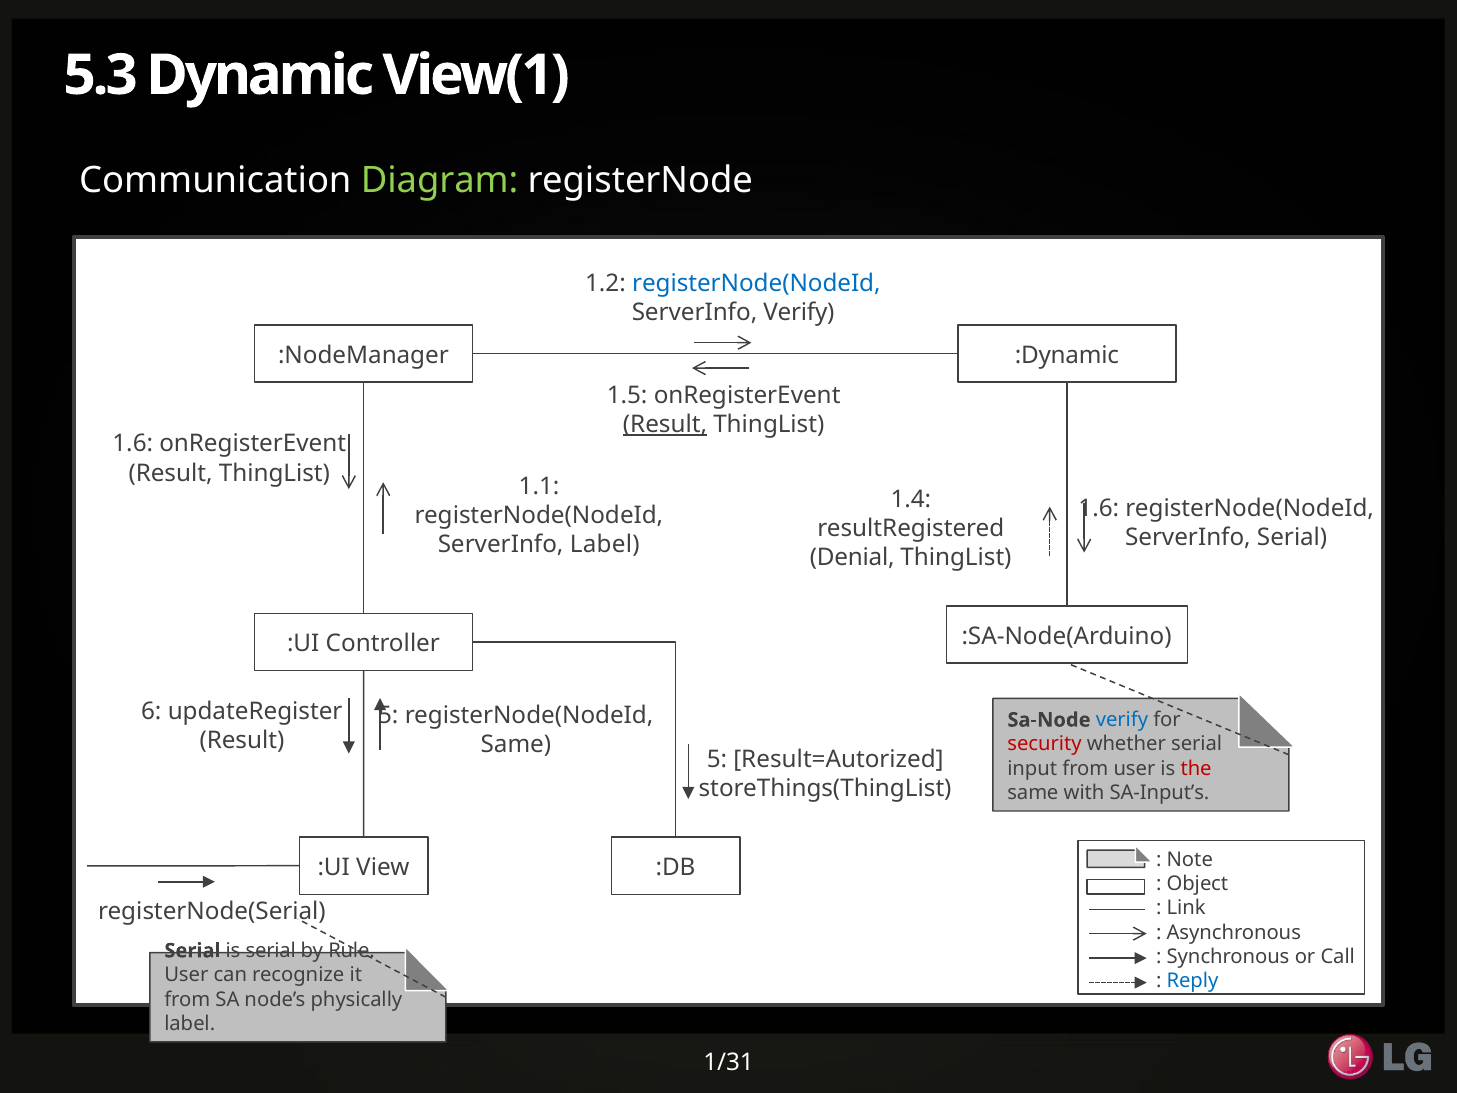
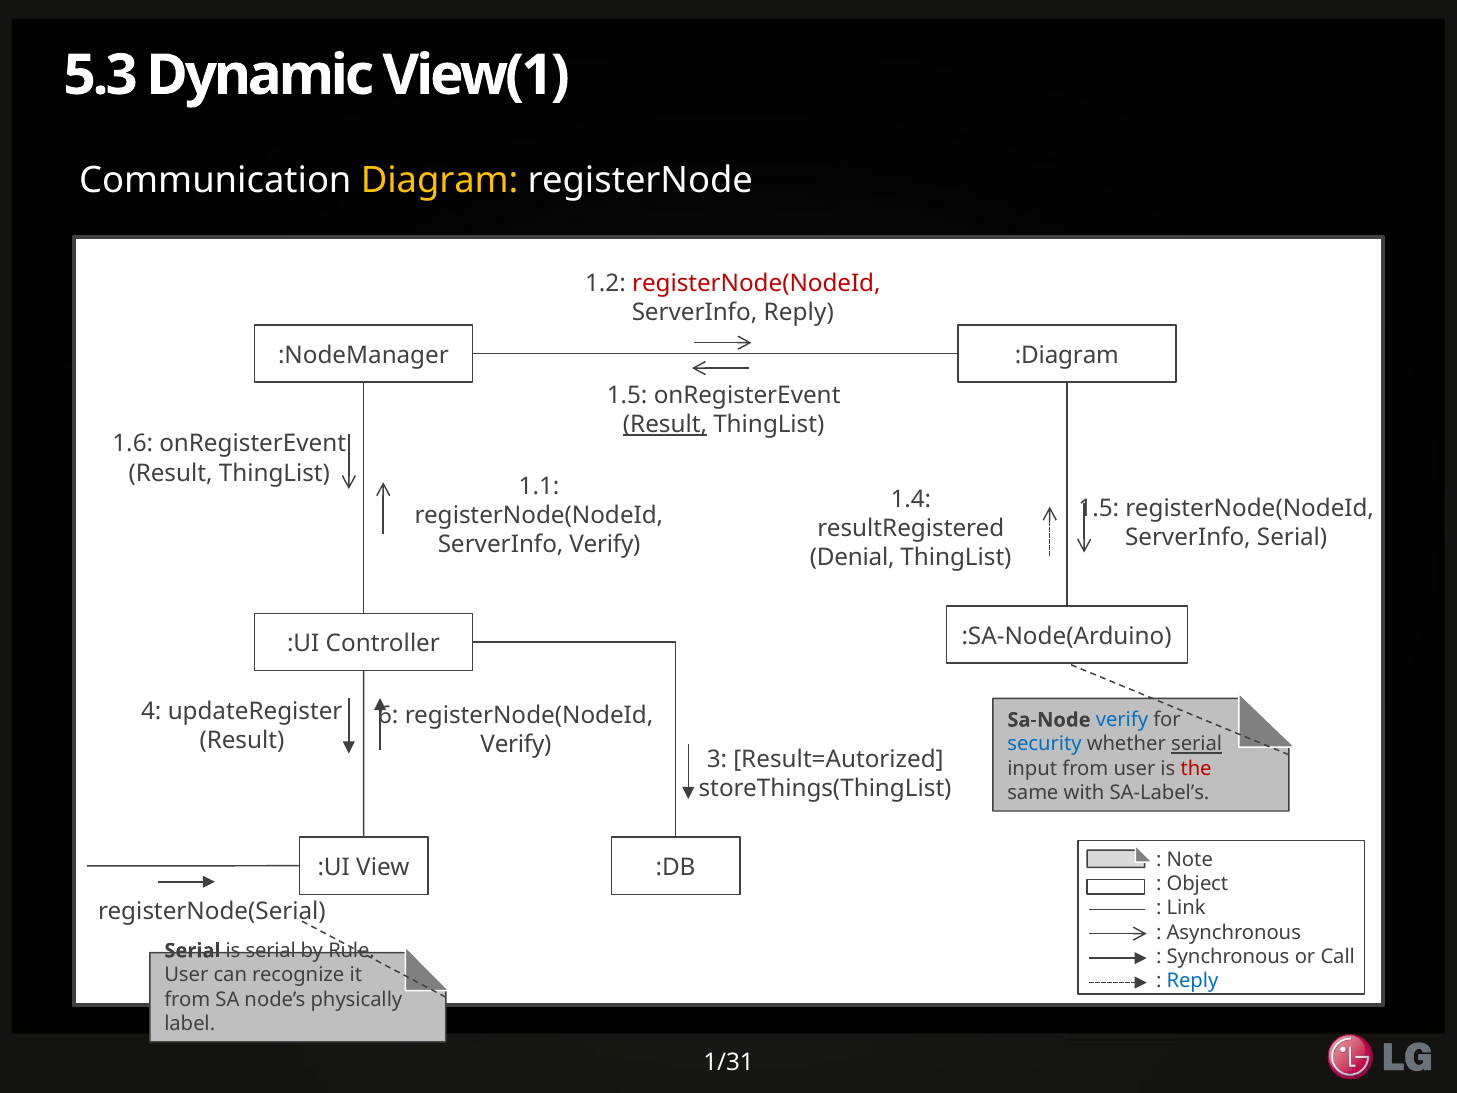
Diagram colour: light green -> yellow
registerNode(NodeId at (756, 283) colour: blue -> red
ServerInfo Verify: Verify -> Reply
:Dynamic: :Dynamic -> :Diagram
1.6 at (1099, 508): 1.6 -> 1.5
ServerInfo Label: Label -> Verify
6: 6 -> 4
5 at (388, 715): 5 -> 6
Same at (516, 744): Same -> Verify
security colour: red -> blue
serial at (1197, 744) underline: none -> present
5 at (717, 759): 5 -> 3
SA-Input’s: SA-Input’s -> SA-Label’s
